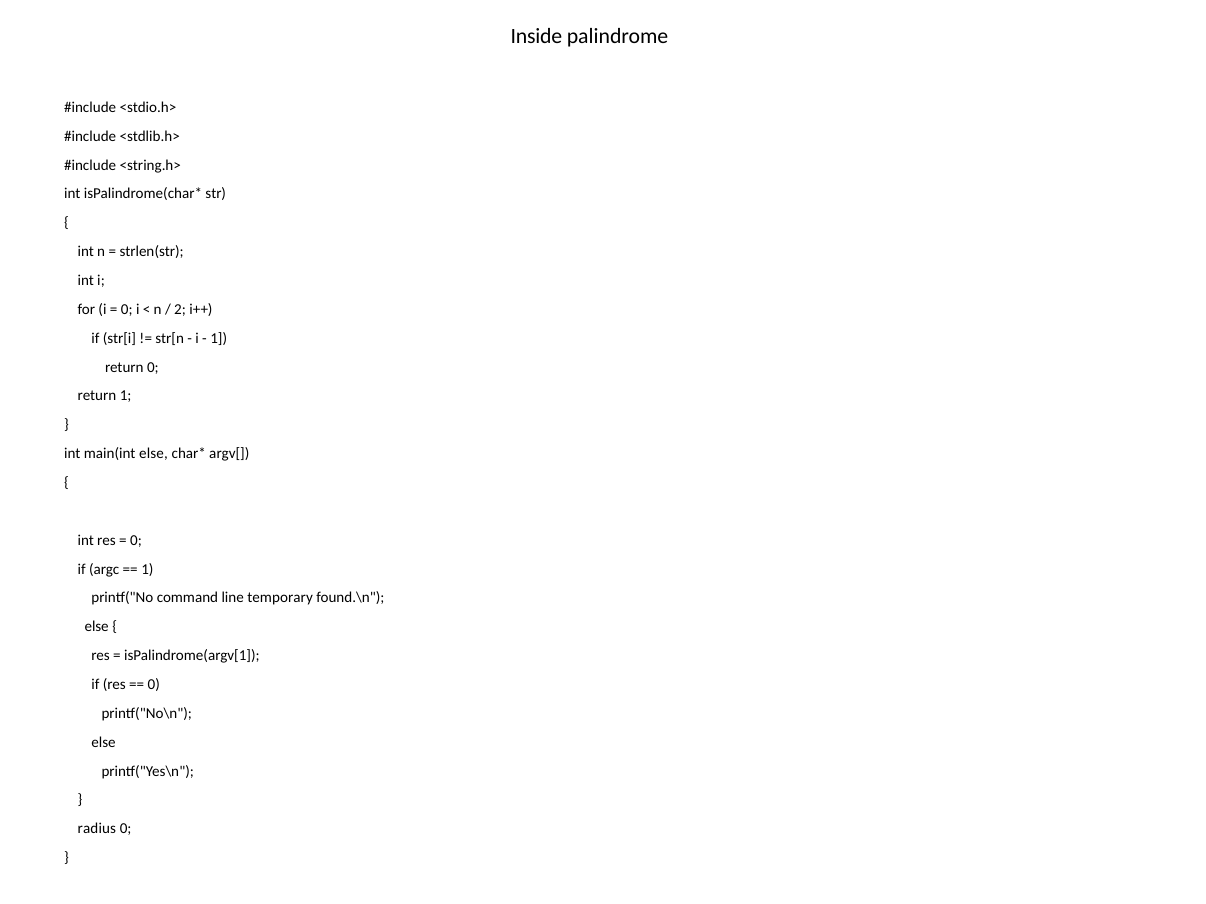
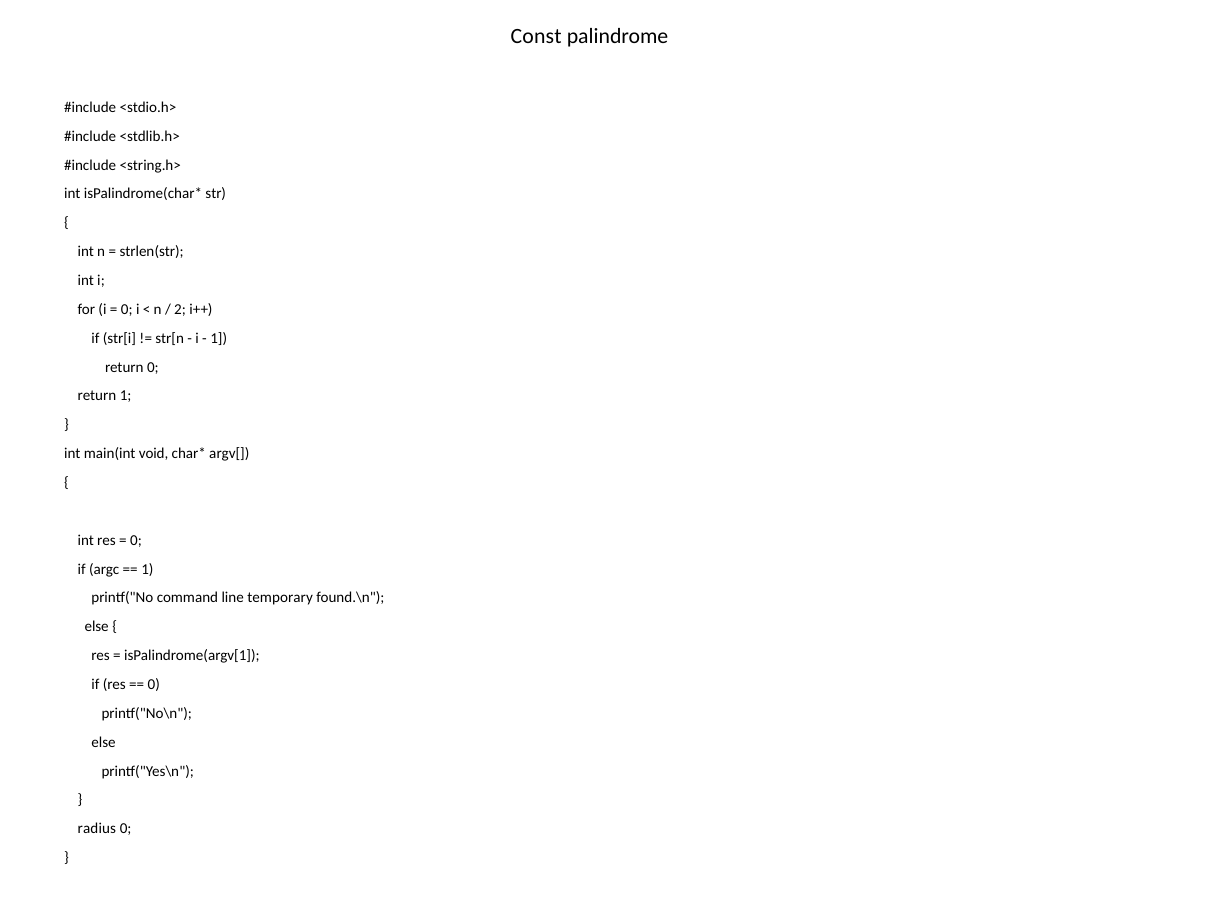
Inside: Inside -> Const
main(int else: else -> void
